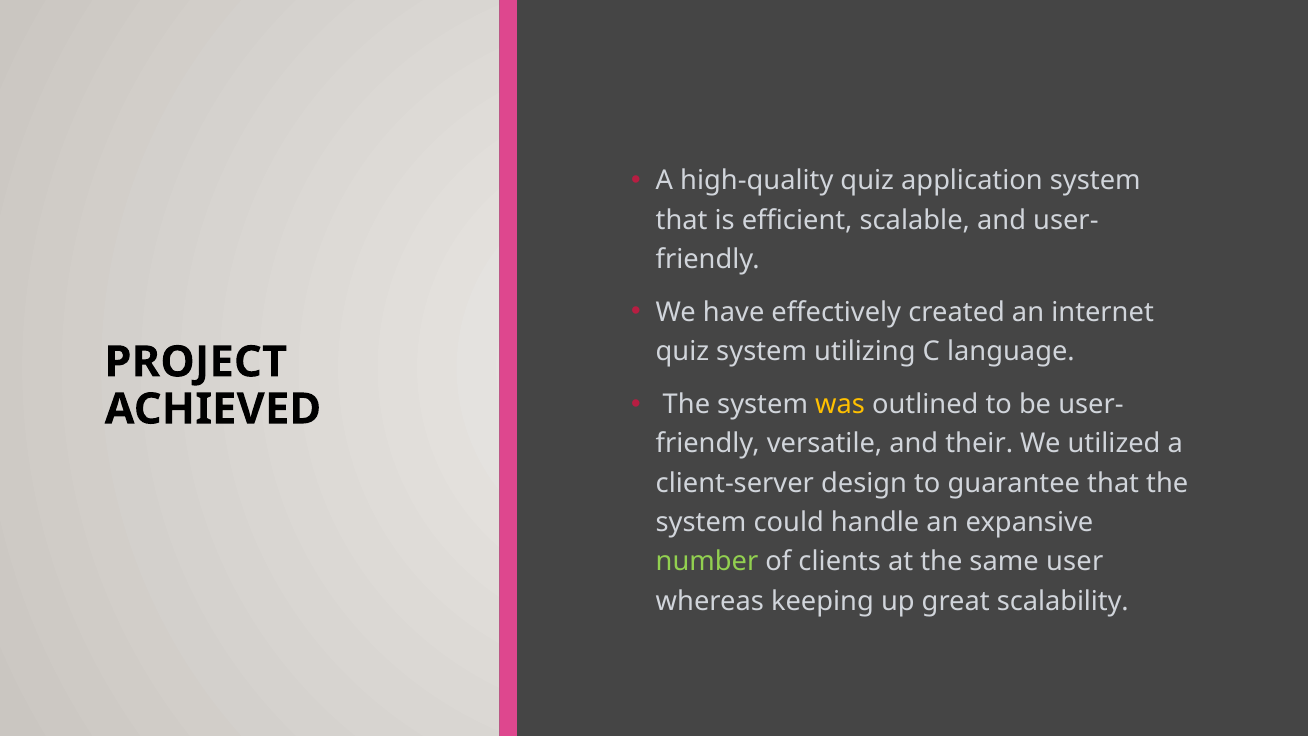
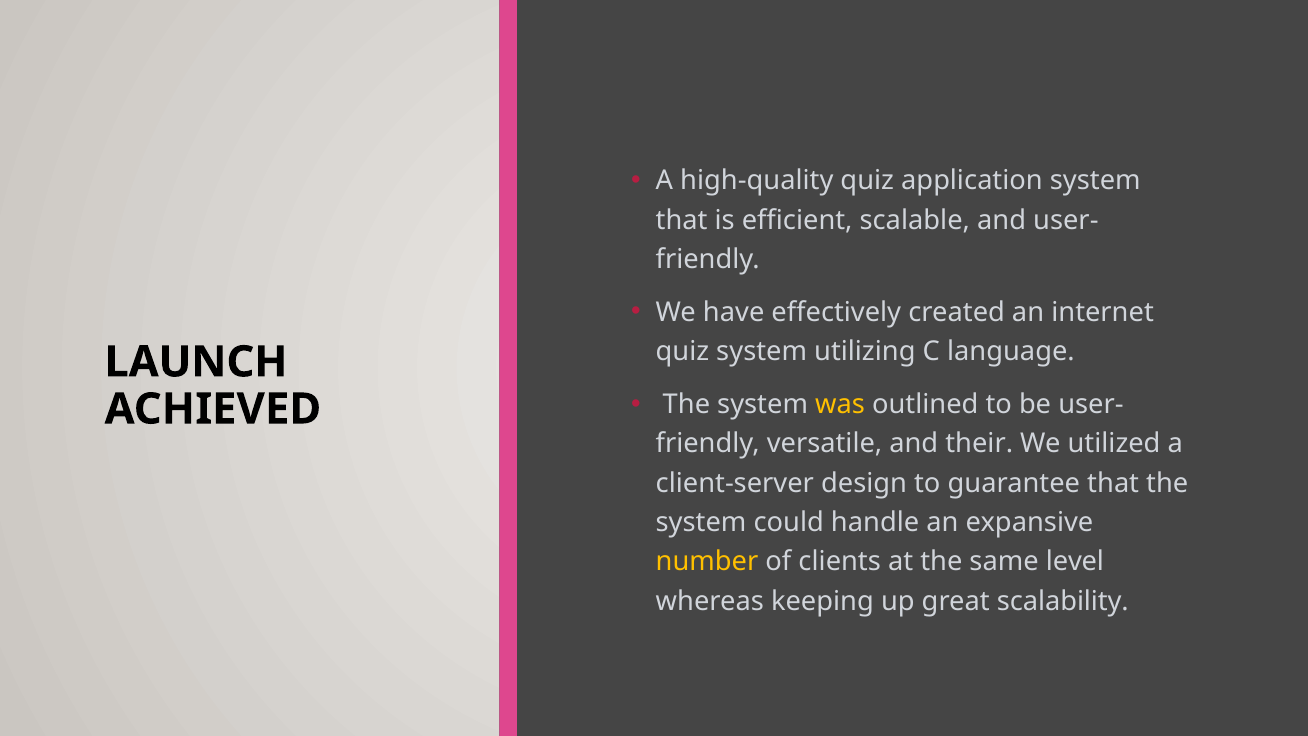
PROJECT: PROJECT -> LAUNCH
number colour: light green -> yellow
user: user -> level
